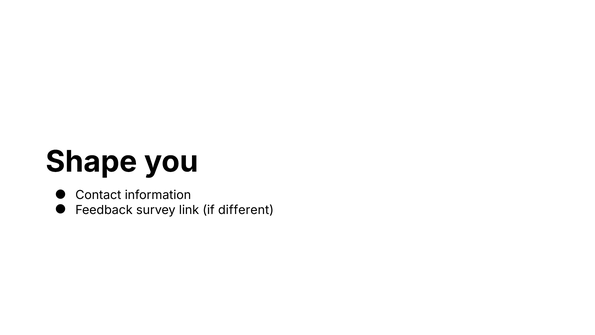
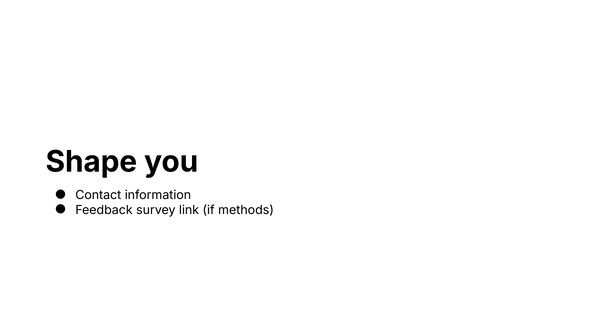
different: different -> methods
